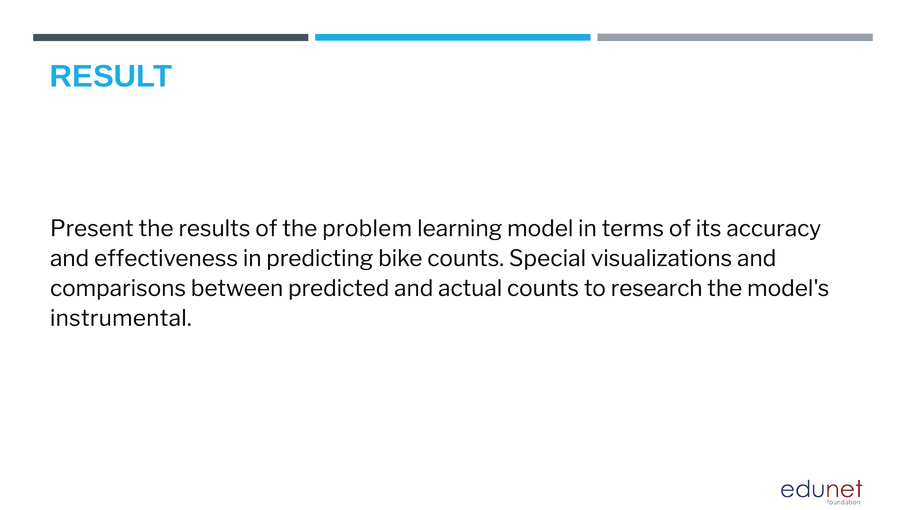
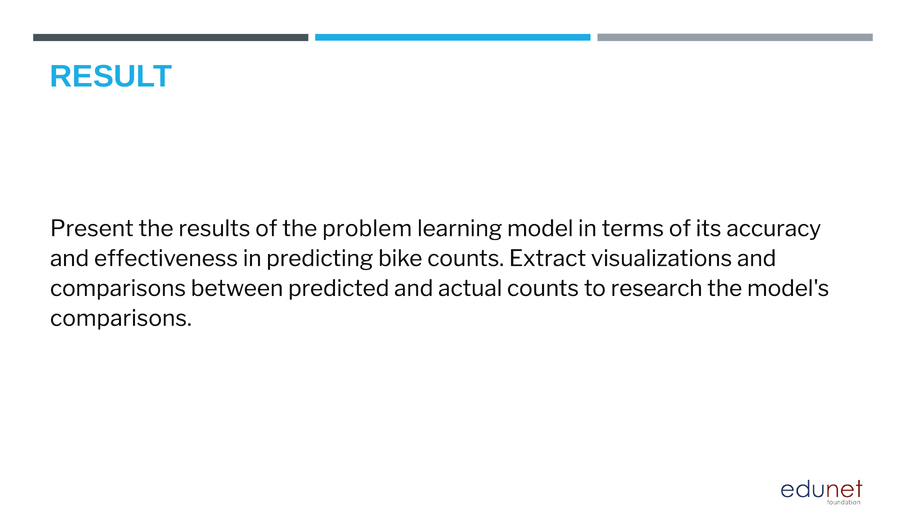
Special: Special -> Extract
instrumental at (121, 318): instrumental -> comparisons
